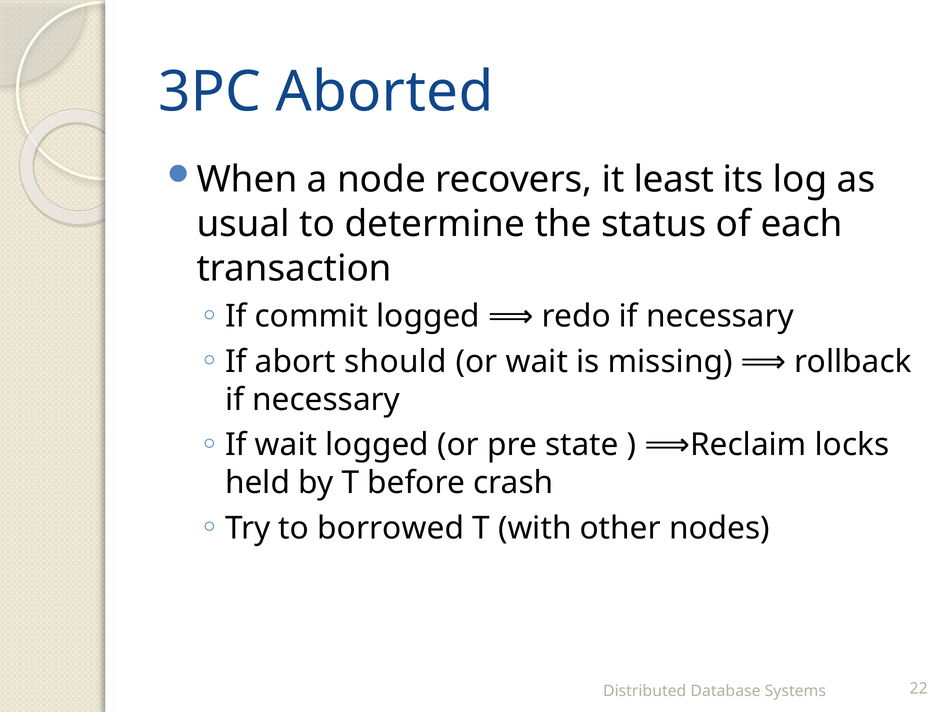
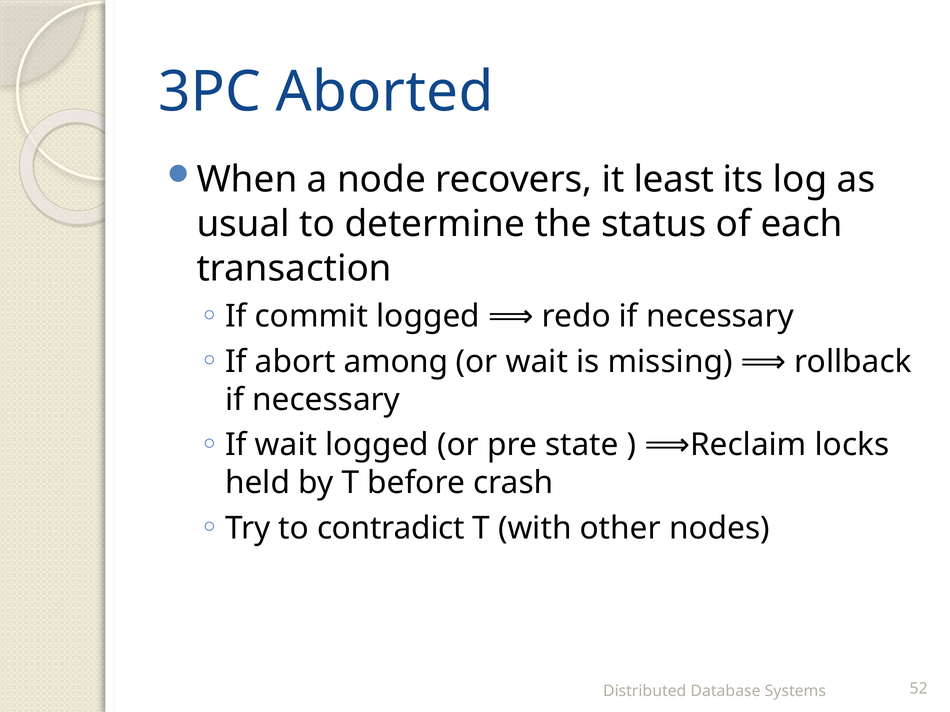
should: should -> among
borrowed: borrowed -> contradict
22: 22 -> 52
